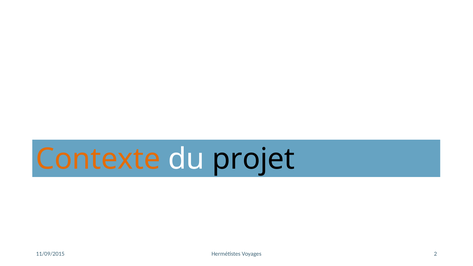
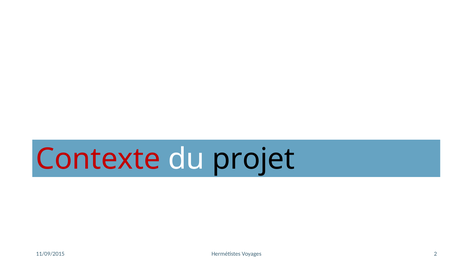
Contexte colour: orange -> red
